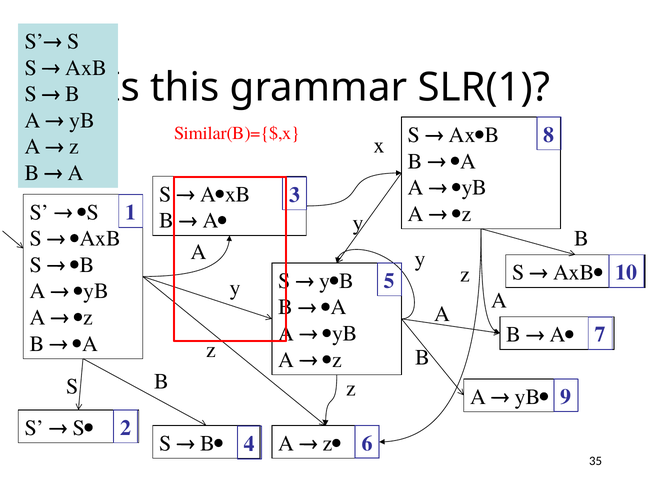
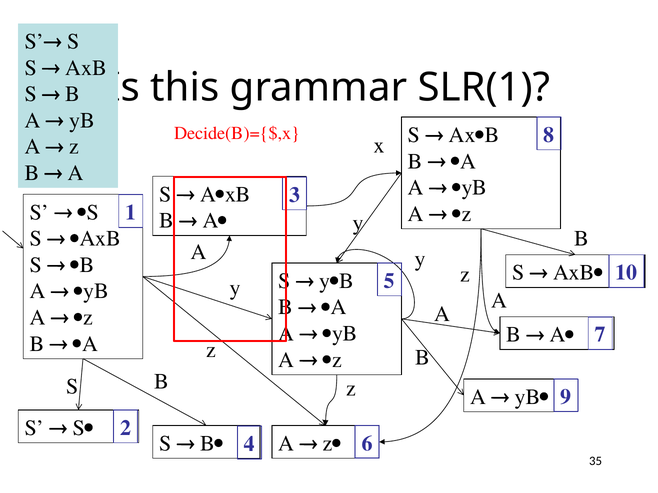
Similar(B)={$,x: Similar(B)={$,x -> Decide(B)={$,x
